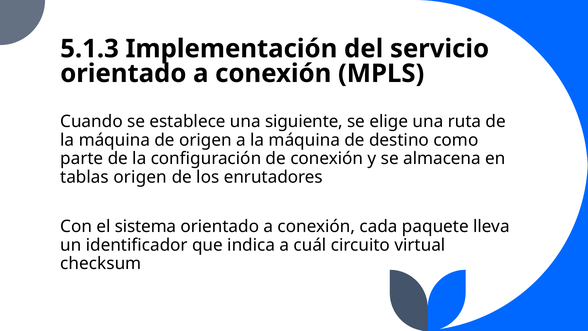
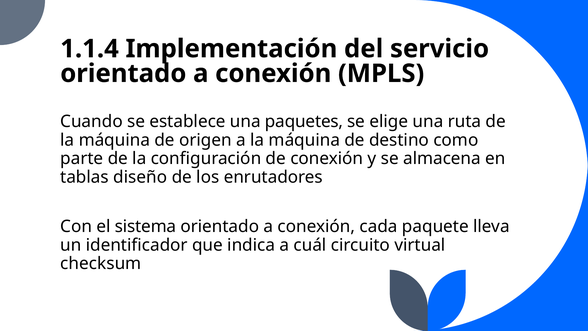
5.1.3: 5.1.3 -> 1.1.4
siguiente: siguiente -> paquetes
tablas origen: origen -> diseño
